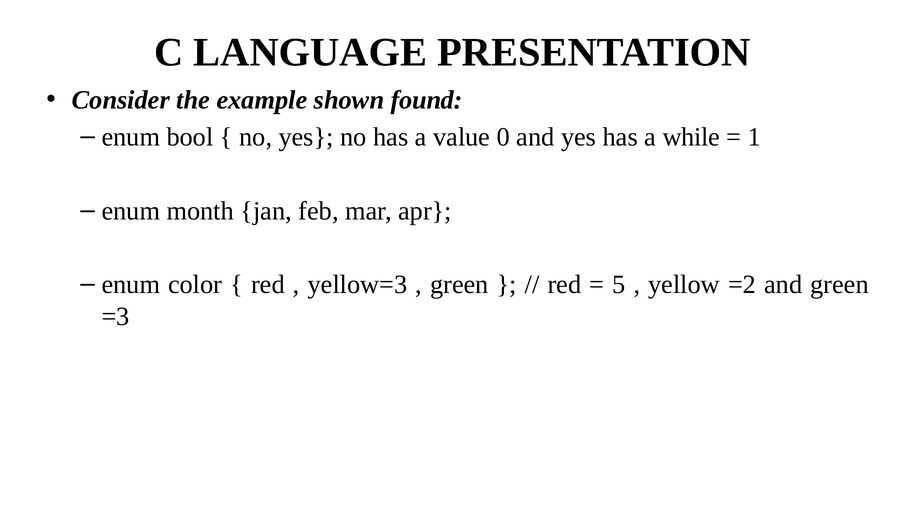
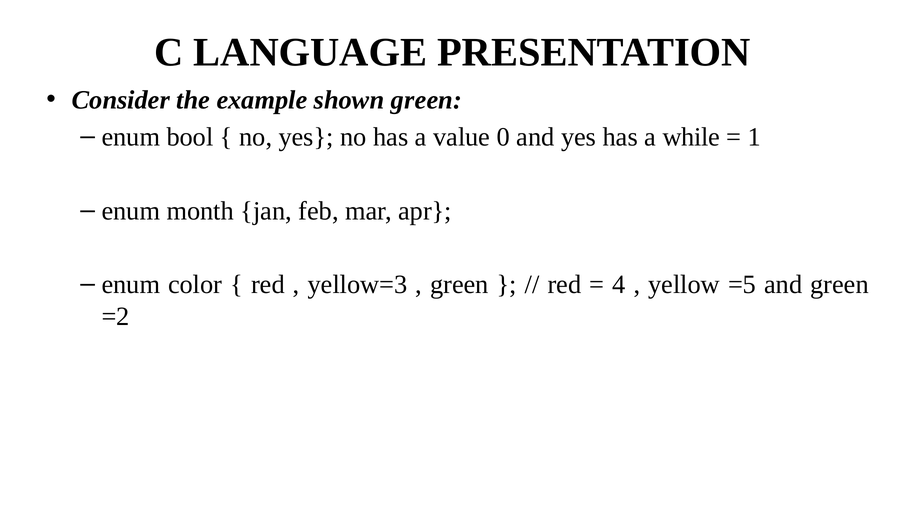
shown found: found -> green
5: 5 -> 4
=2: =2 -> =5
=3: =3 -> =2
